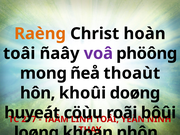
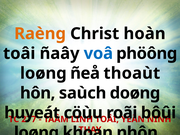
voâ colour: purple -> blue
mong at (43, 73): mong -> loøng
khoûi: khoûi -> saùch
